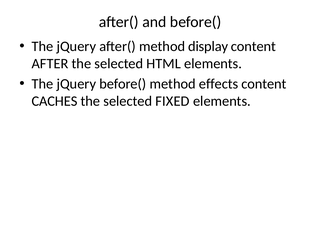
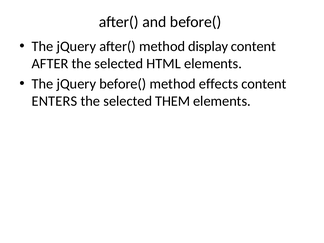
CACHES: CACHES -> ENTERS
FIXED: FIXED -> THEM
